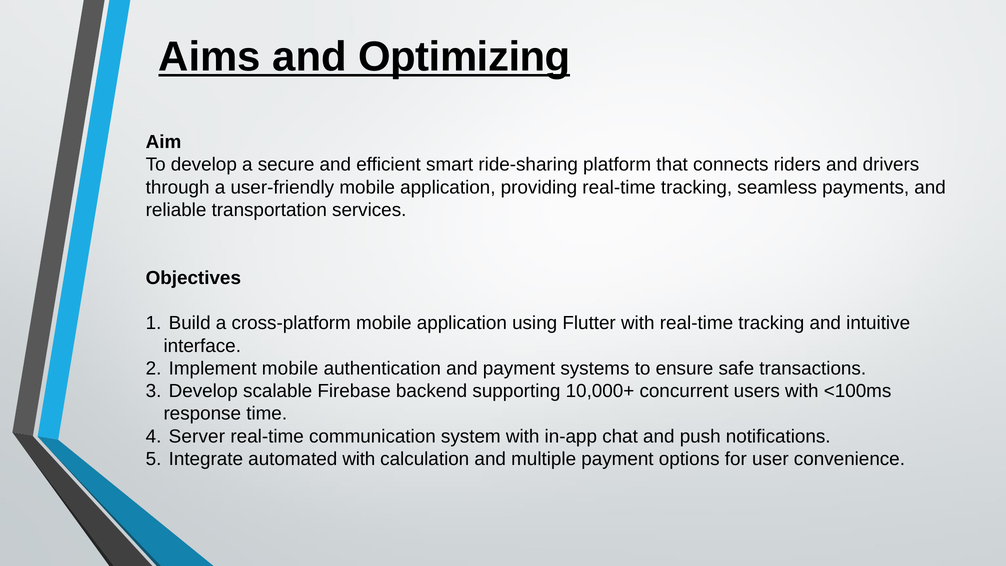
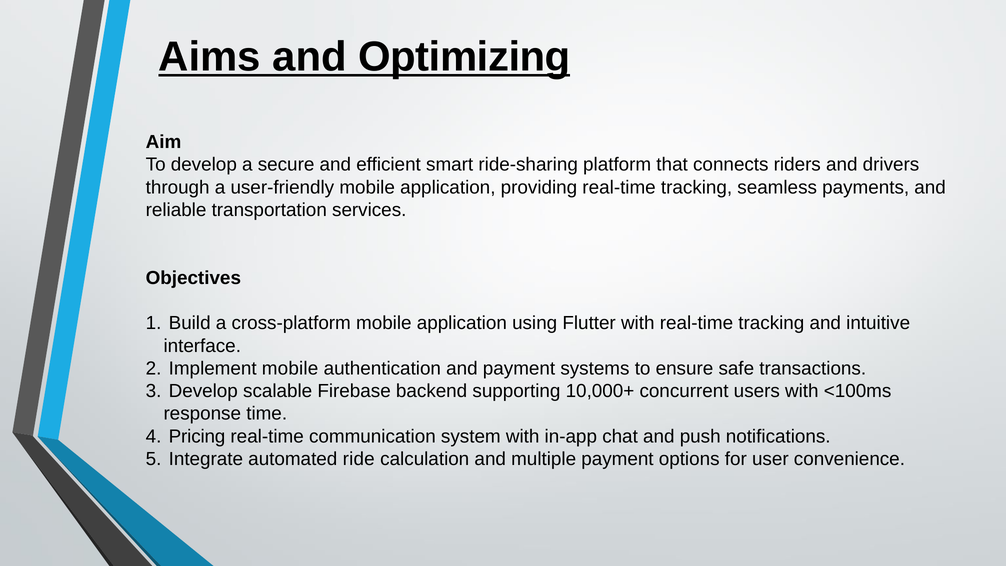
Server: Server -> Pricing
automated with: with -> ride
